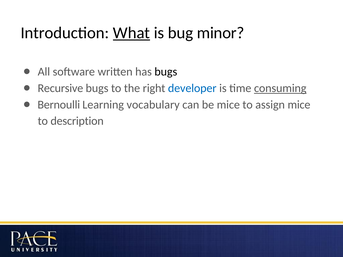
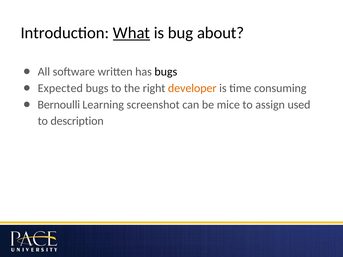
minor: minor -> about
Recursive: Recursive -> Expected
developer colour: blue -> orange
consuming underline: present -> none
vocabulary: vocabulary -> screenshot
assign mice: mice -> used
